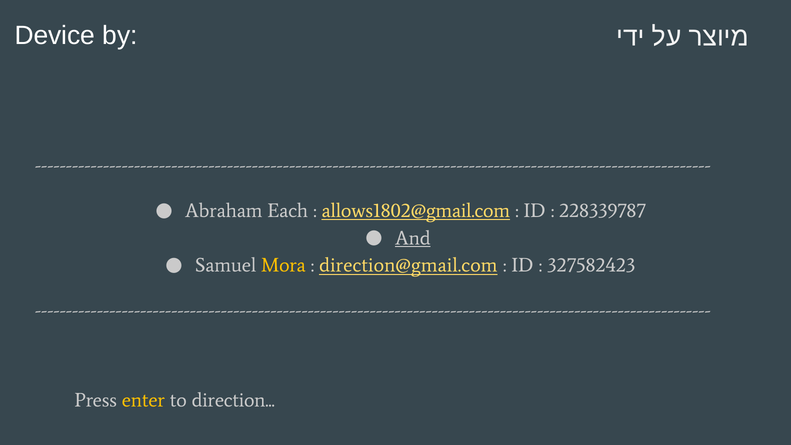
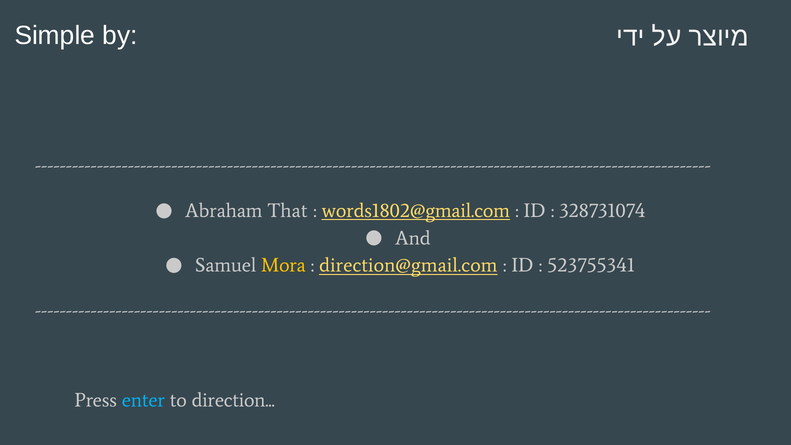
Device: Device -> Simple
Each: Each -> That
allows1802@gmail.com: allows1802@gmail.com -> words1802@gmail.com
228339787: 228339787 -> 328731074
And underline: present -> none
327582423: 327582423 -> 523755341
enter colour: yellow -> light blue
